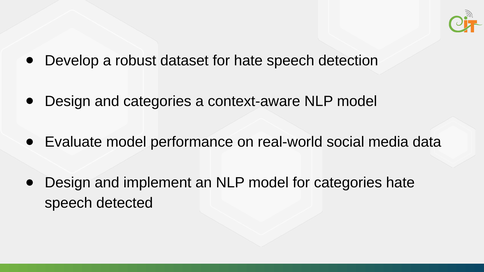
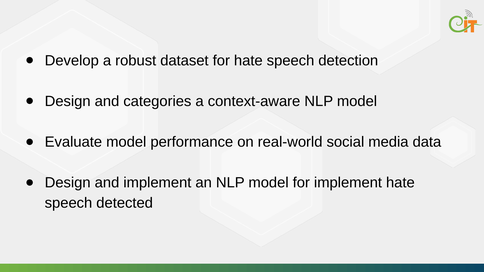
for categories: categories -> implement
